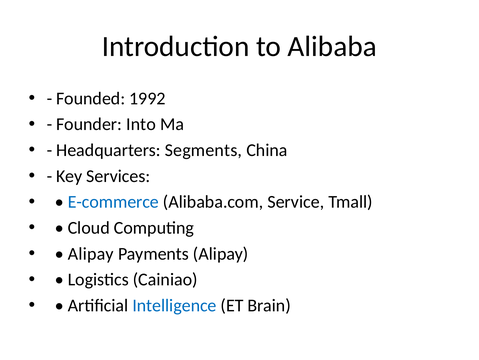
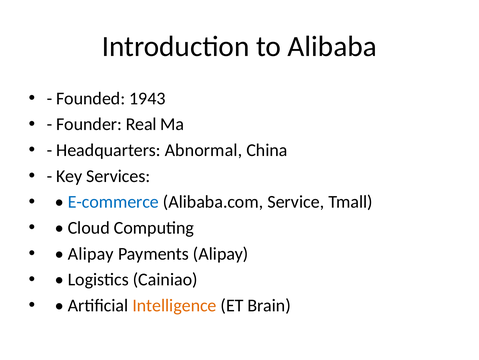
1992: 1992 -> 1943
Into: Into -> Real
Segments: Segments -> Abnormal
Intelligence colour: blue -> orange
